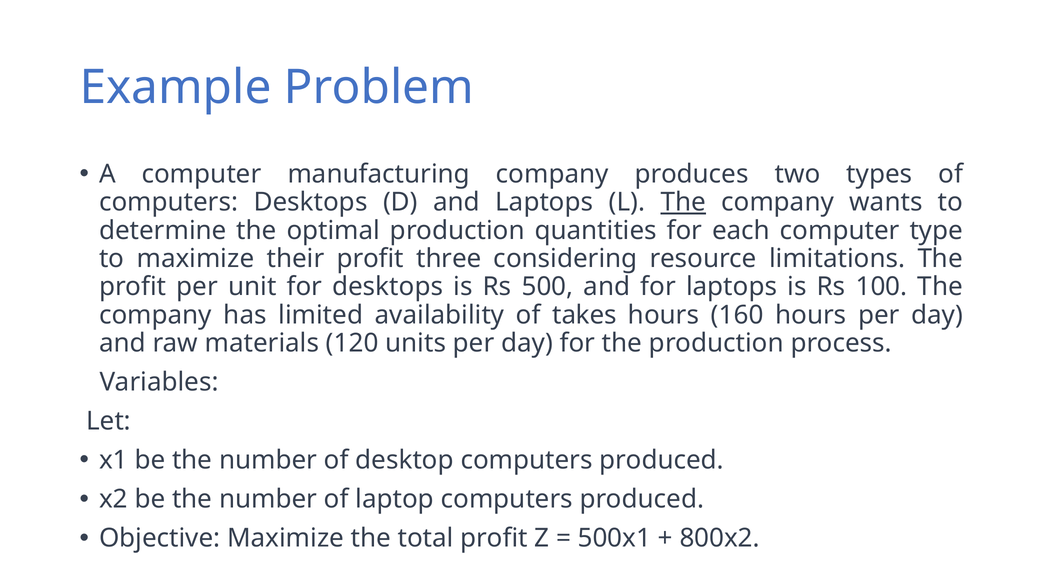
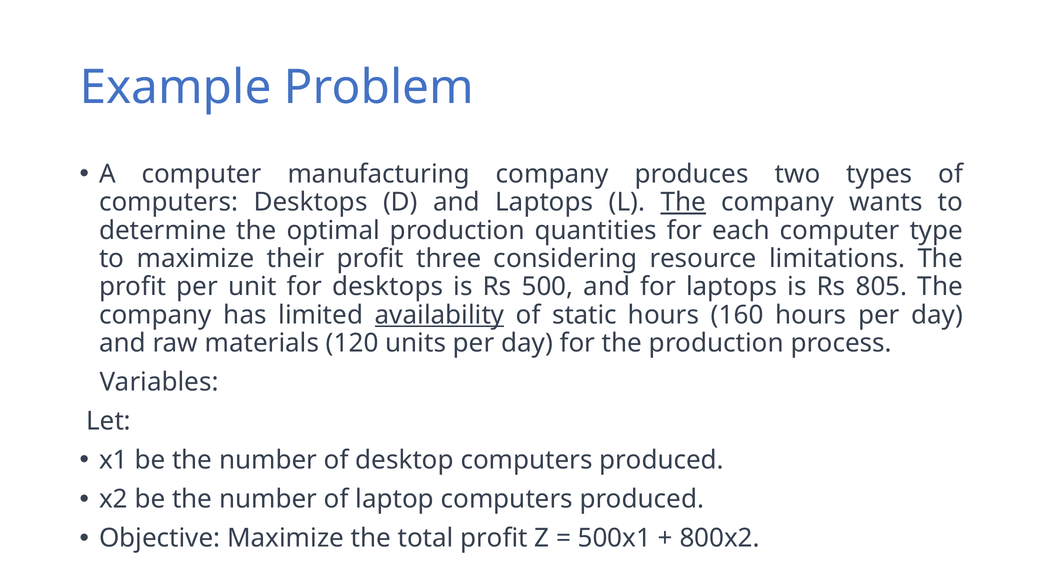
100: 100 -> 805
availability underline: none -> present
takes: takes -> static
